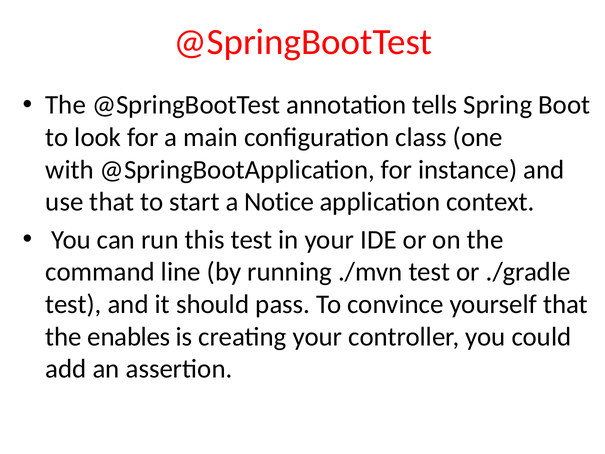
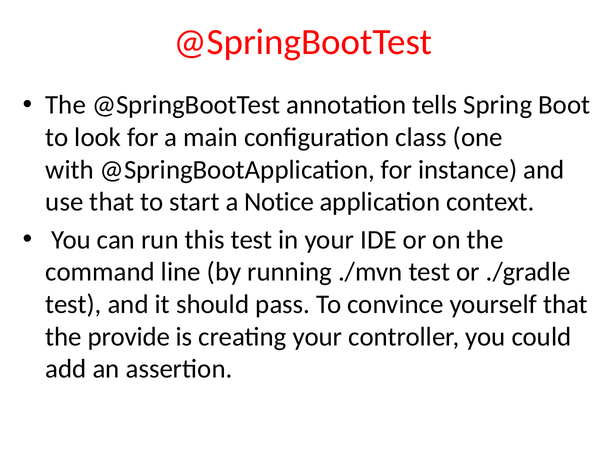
enables: enables -> provide
